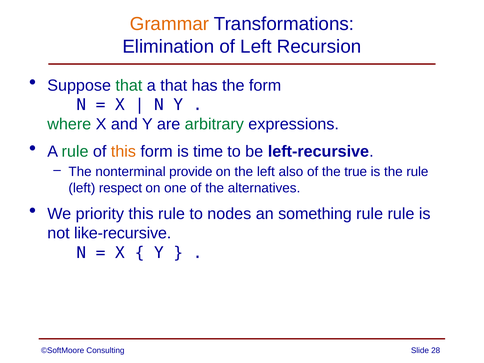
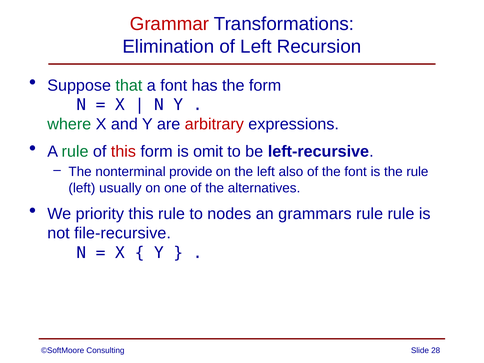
Grammar colour: orange -> red
a that: that -> font
arbitrary colour: green -> red
this at (123, 152) colour: orange -> red
time: time -> omit
the true: true -> font
respect: respect -> usually
something: something -> grammars
like-recursive: like-recursive -> file-recursive
